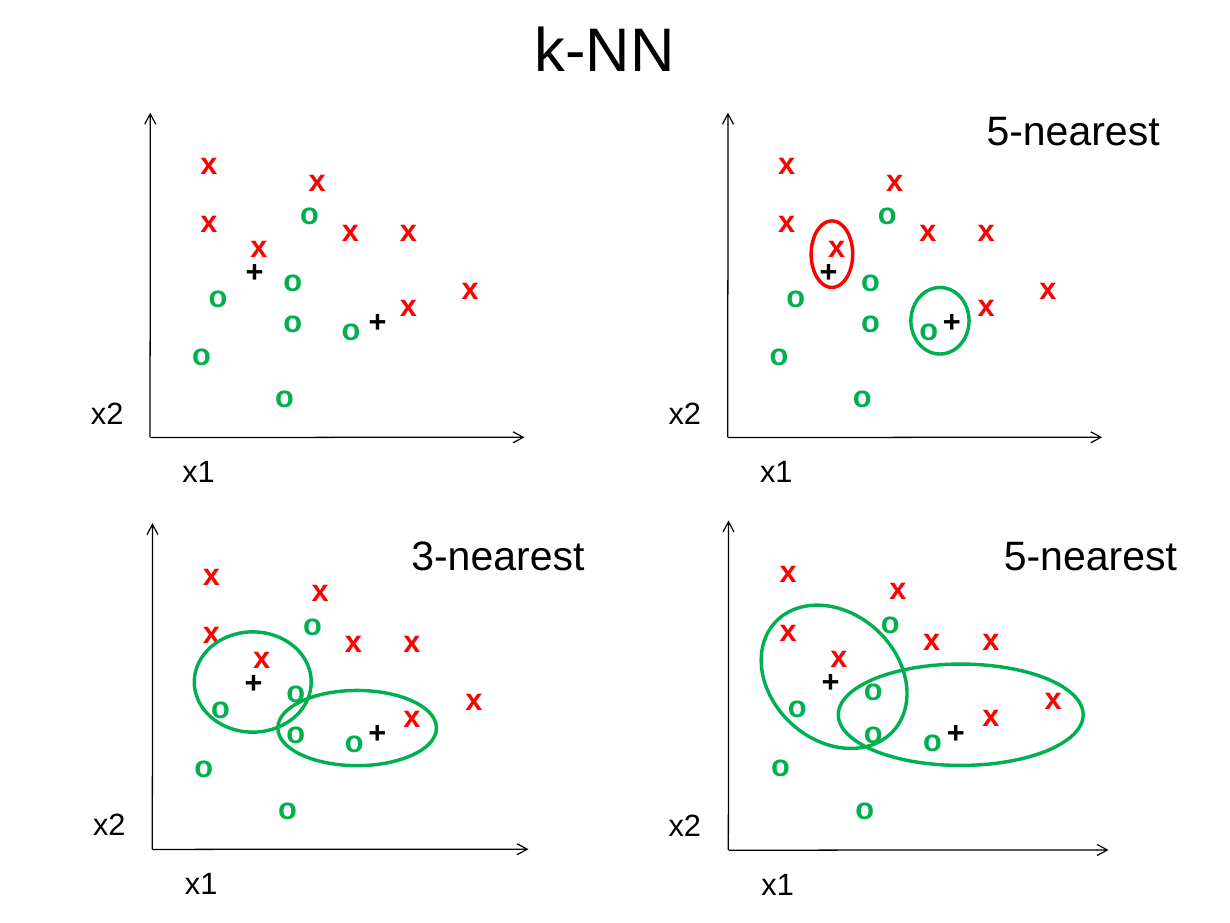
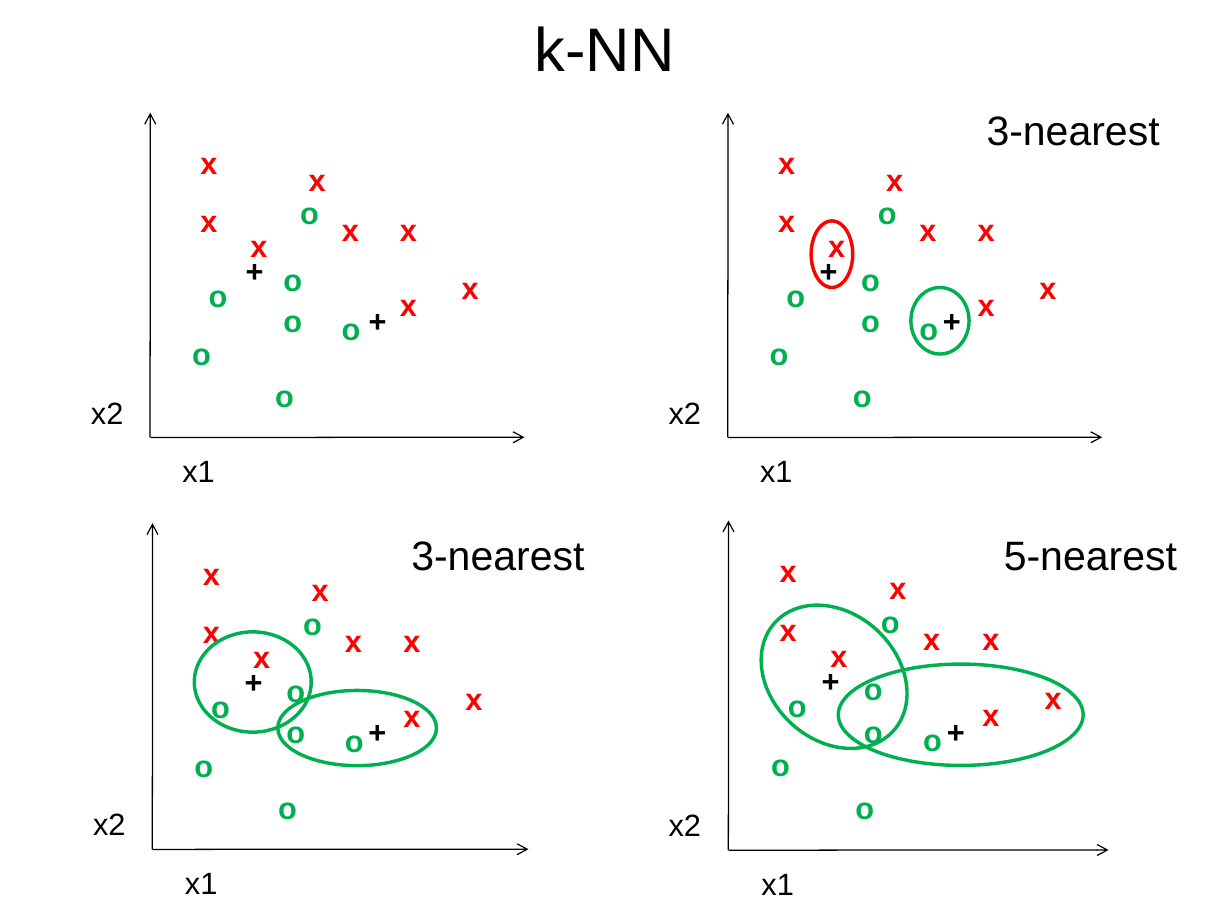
5-nearest at (1073, 132): 5-nearest -> 3-nearest
